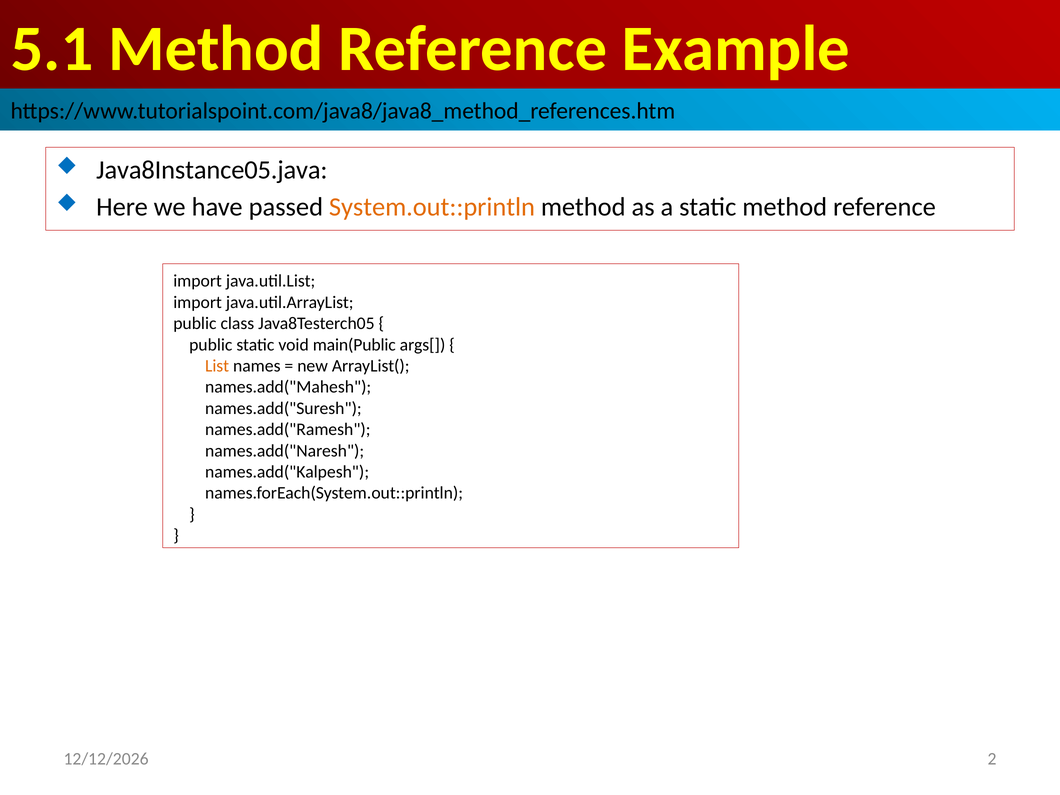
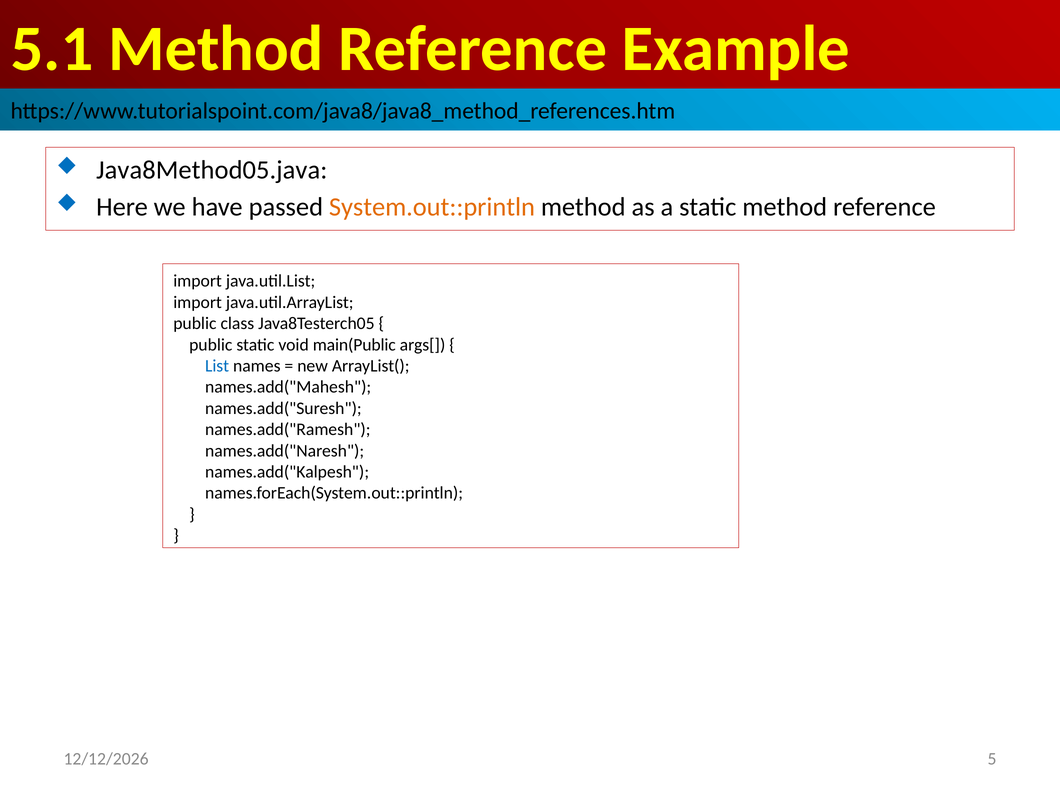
Java8Instance05.java: Java8Instance05.java -> Java8Method05.java
List colour: orange -> blue
2: 2 -> 5
